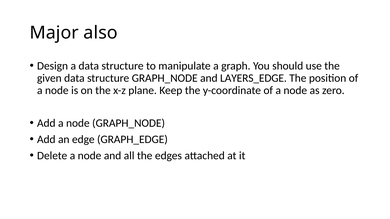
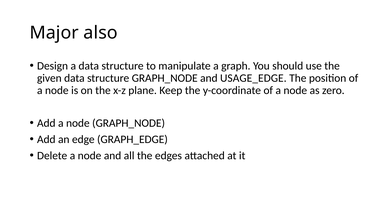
LAYERS_EDGE: LAYERS_EDGE -> USAGE_EDGE
